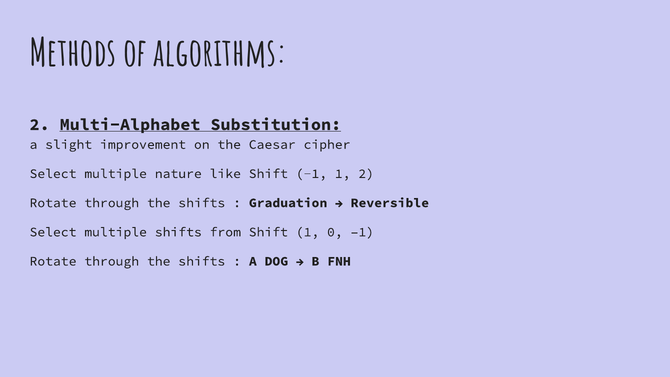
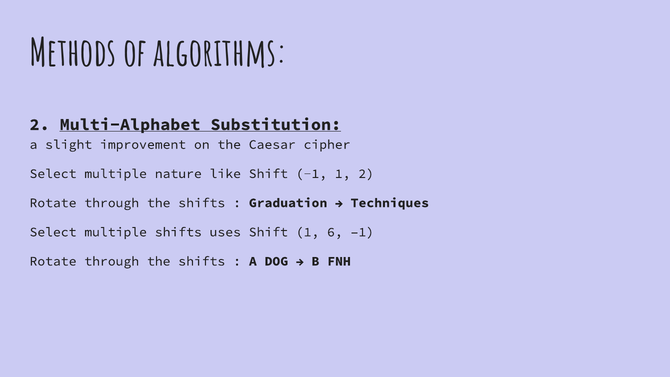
Reversible: Reversible -> Techniques
from: from -> uses
0: 0 -> 6
